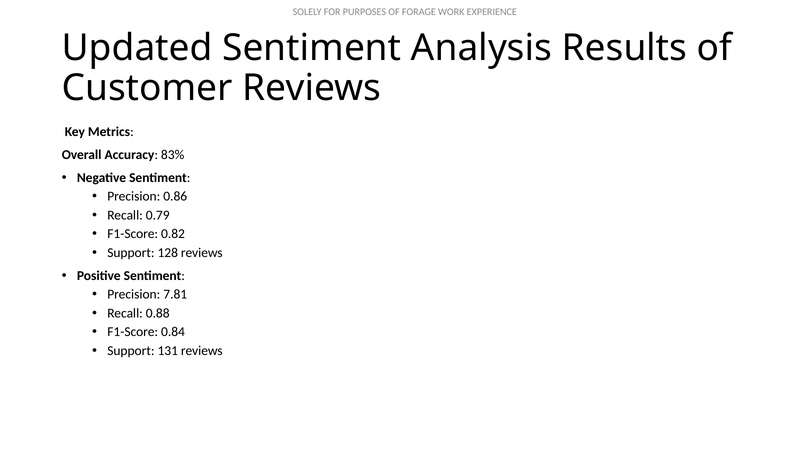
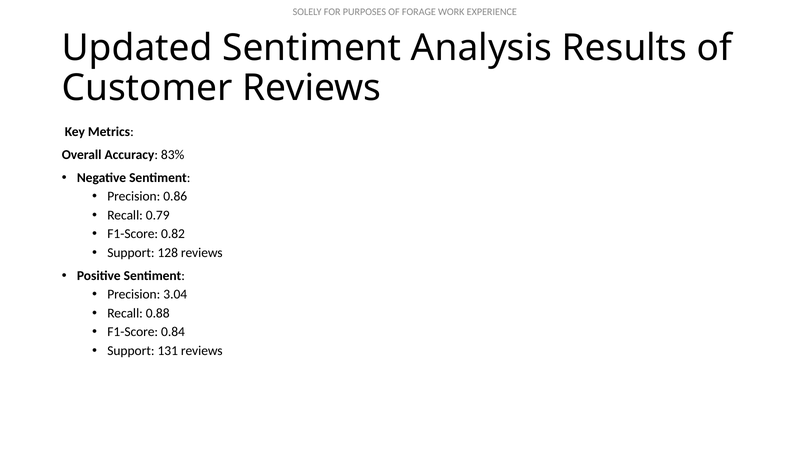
7.81: 7.81 -> 3.04
